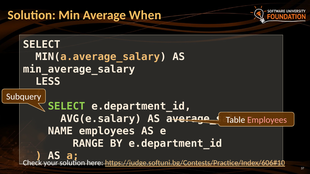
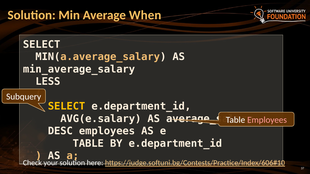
SELECT at (67, 107) colour: light green -> yellow
NAME: NAME -> DESC
RANGE at (88, 144): RANGE -> TABLE
